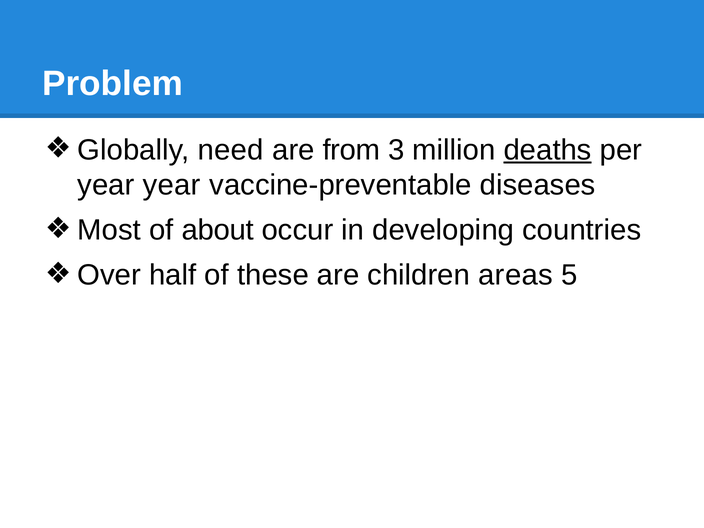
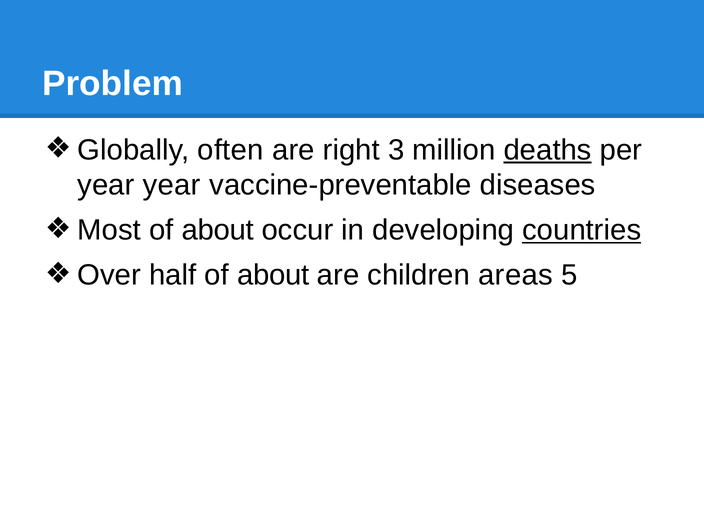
need: need -> often
from: from -> right
countries underline: none -> present
half of these: these -> about
